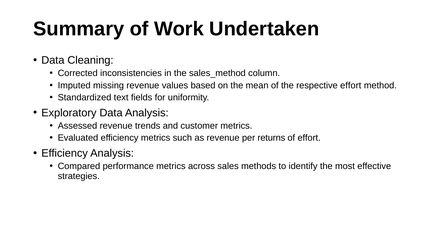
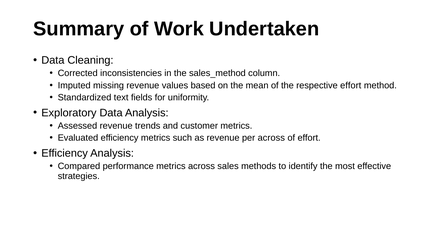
per returns: returns -> across
